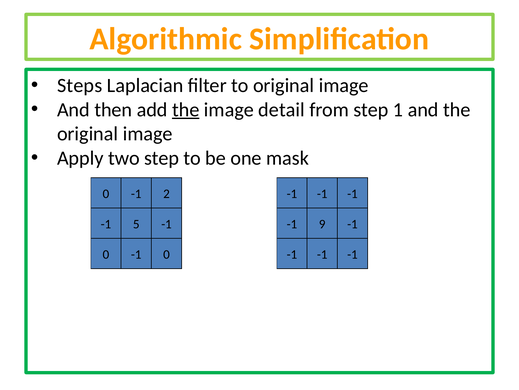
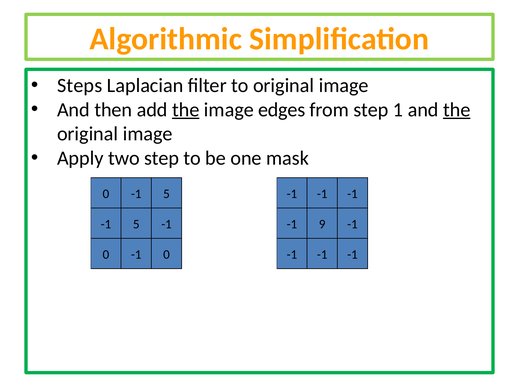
detail: detail -> edges
the at (457, 110) underline: none -> present
0 2: 2 -> 5
